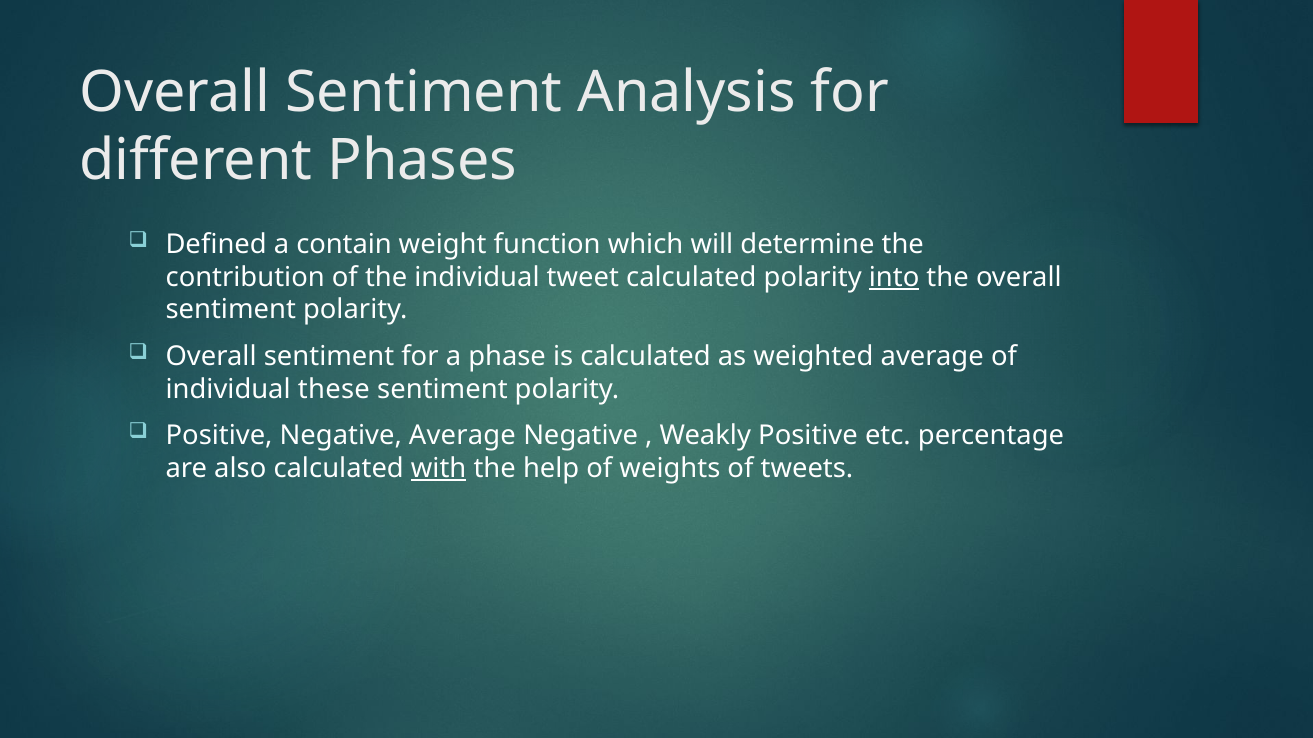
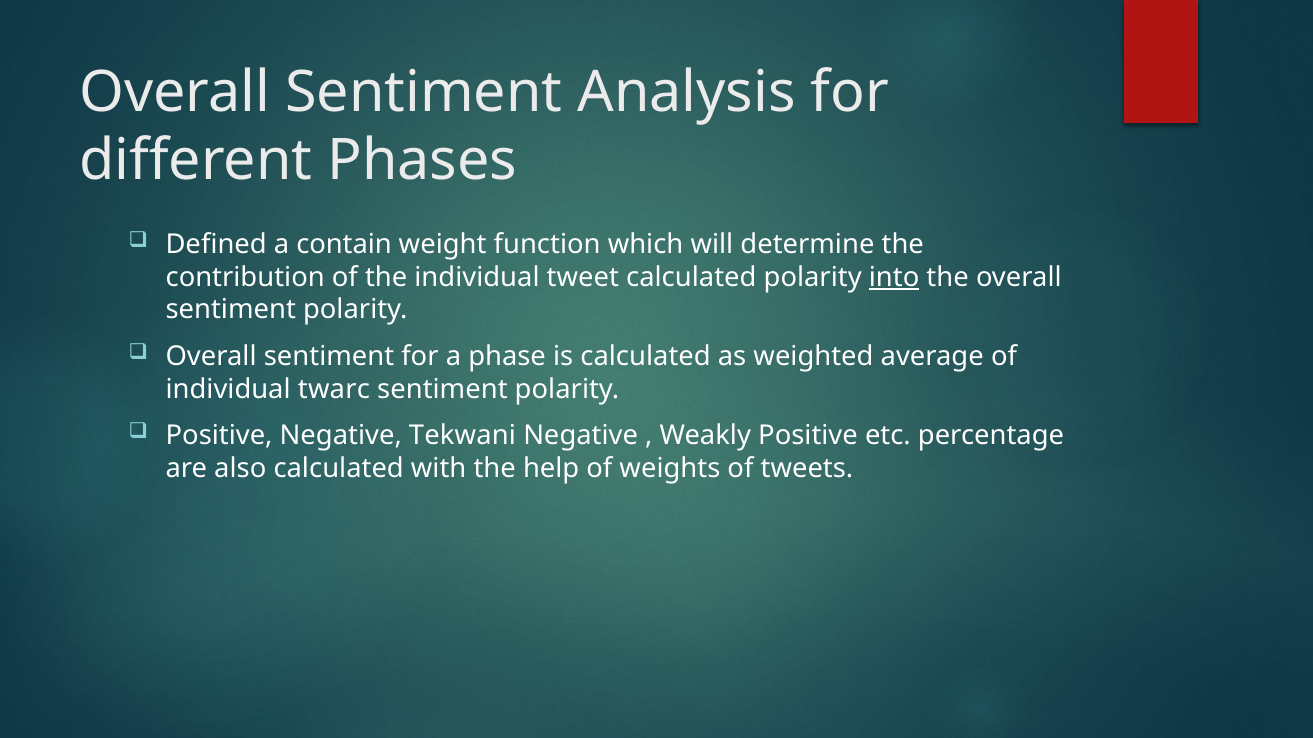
these: these -> twarc
Negative Average: Average -> Tekwani
with underline: present -> none
